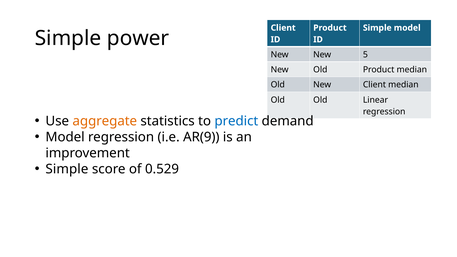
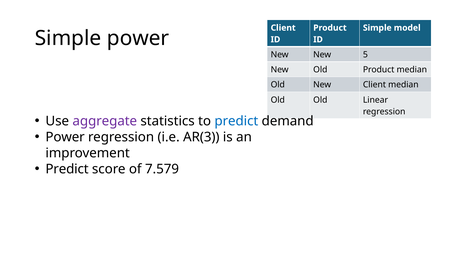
aggregate colour: orange -> purple
Model at (65, 137): Model -> Power
AR(9: AR(9 -> AR(3
Simple at (67, 169): Simple -> Predict
0.529: 0.529 -> 7.579
